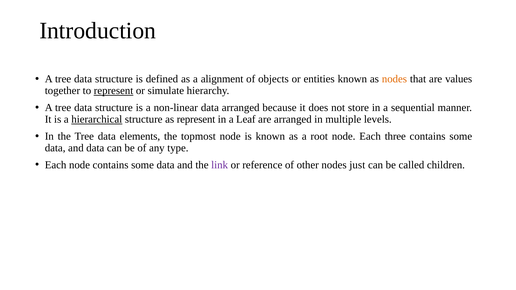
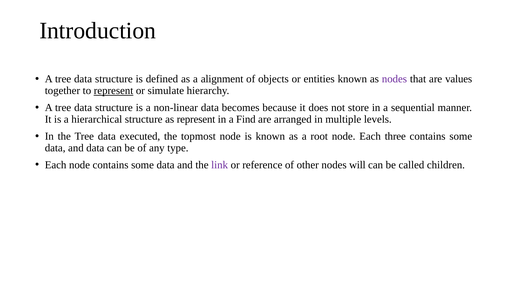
nodes at (394, 79) colour: orange -> purple
data arranged: arranged -> becomes
hierarchical underline: present -> none
Leaf: Leaf -> Find
elements: elements -> executed
just: just -> will
